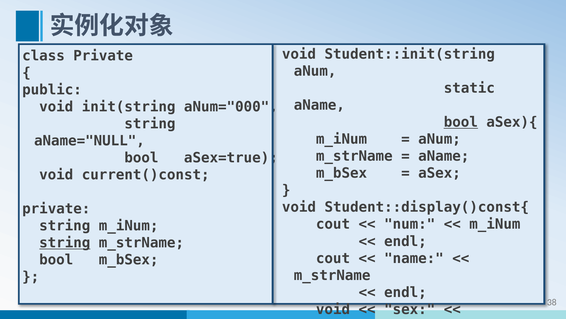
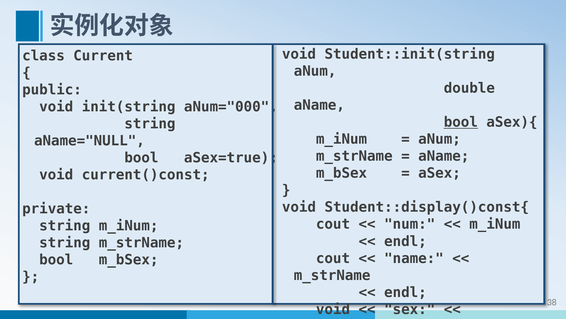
class Private: Private -> Current
static: static -> double
string at (65, 242) underline: present -> none
